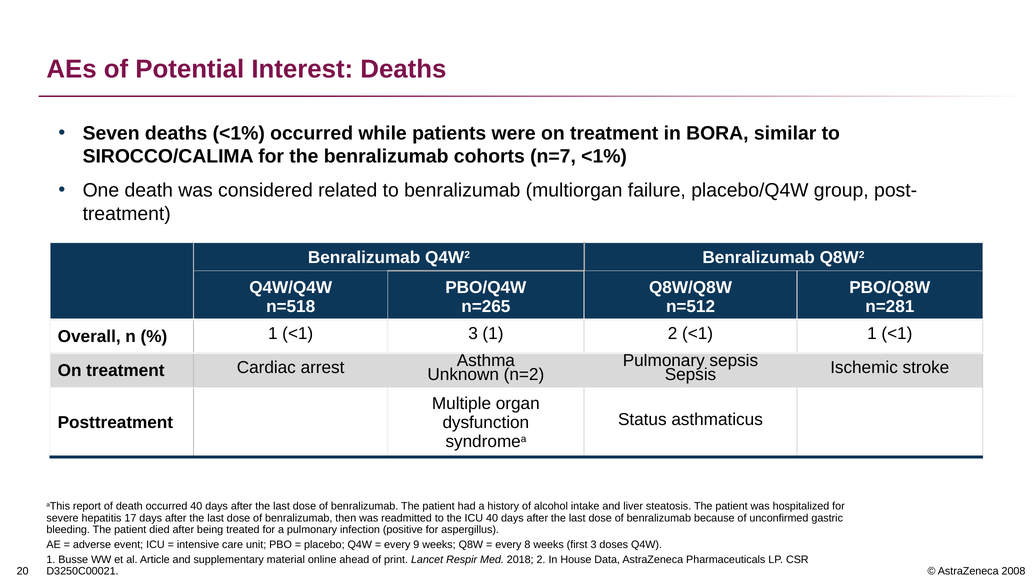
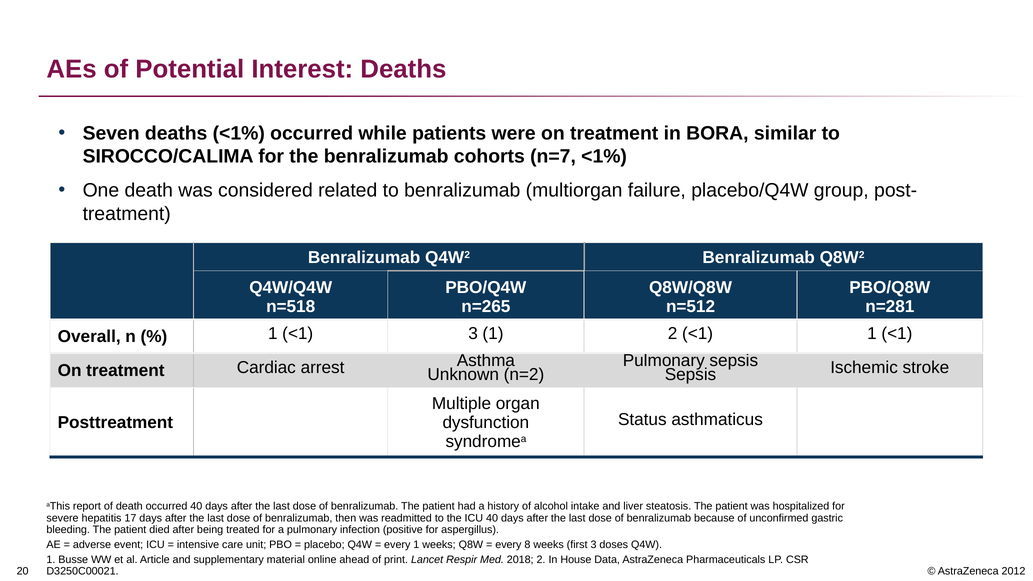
every 9: 9 -> 1
2008: 2008 -> 2012
